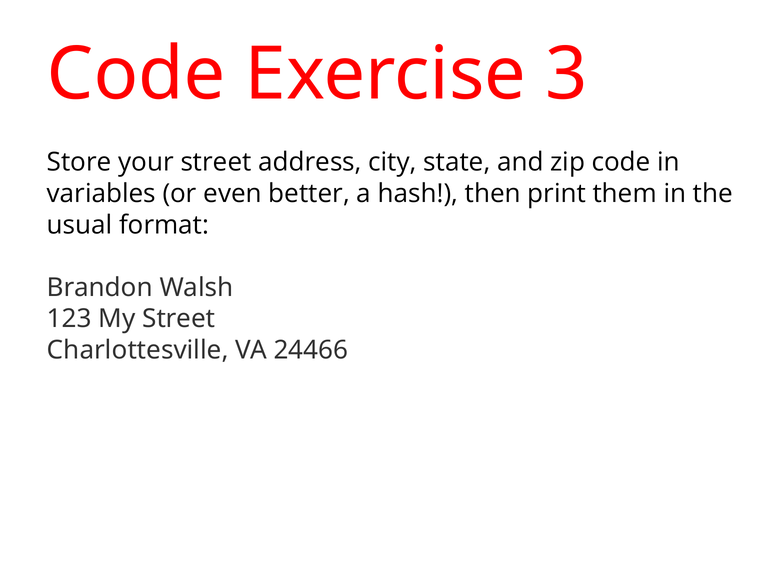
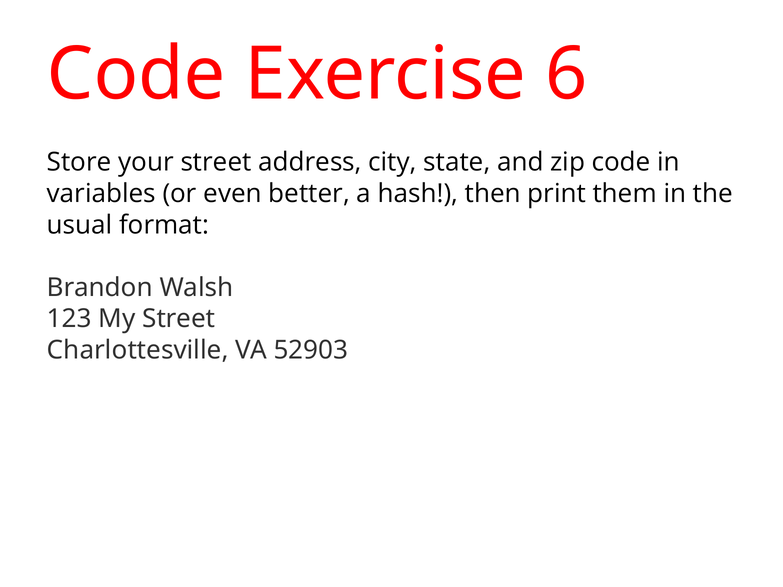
3: 3 -> 6
24466: 24466 -> 52903
